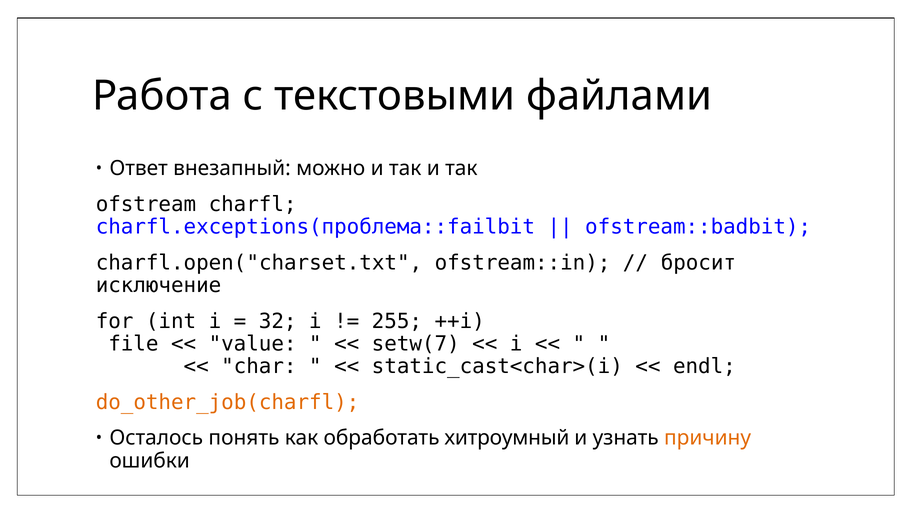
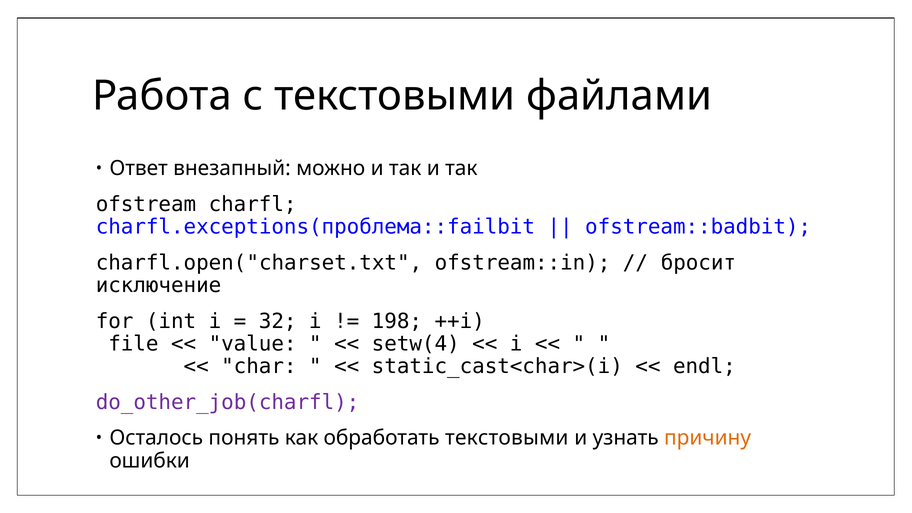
255: 255 -> 198
setw(7: setw(7 -> setw(4
do_other_job(charfl colour: orange -> purple
обработать хитроумный: хитроумный -> текстовыми
